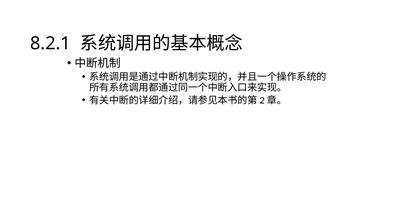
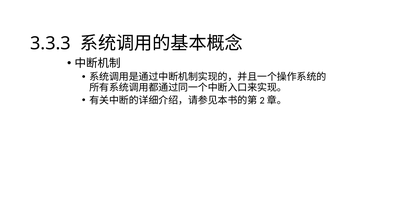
8.2.1: 8.2.1 -> 3.3.3
